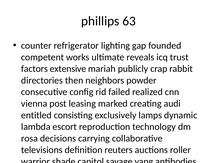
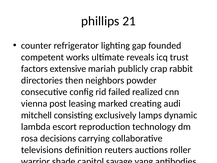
63: 63 -> 21
entitled: entitled -> mitchell
